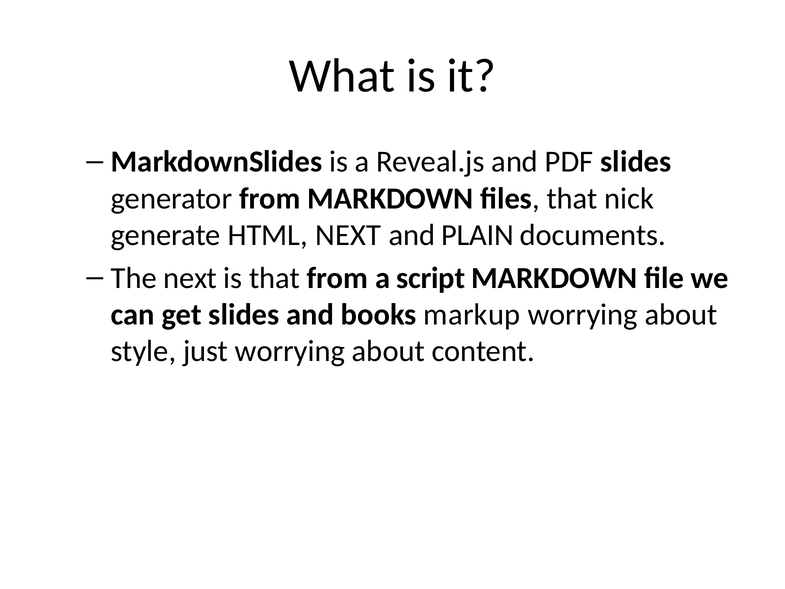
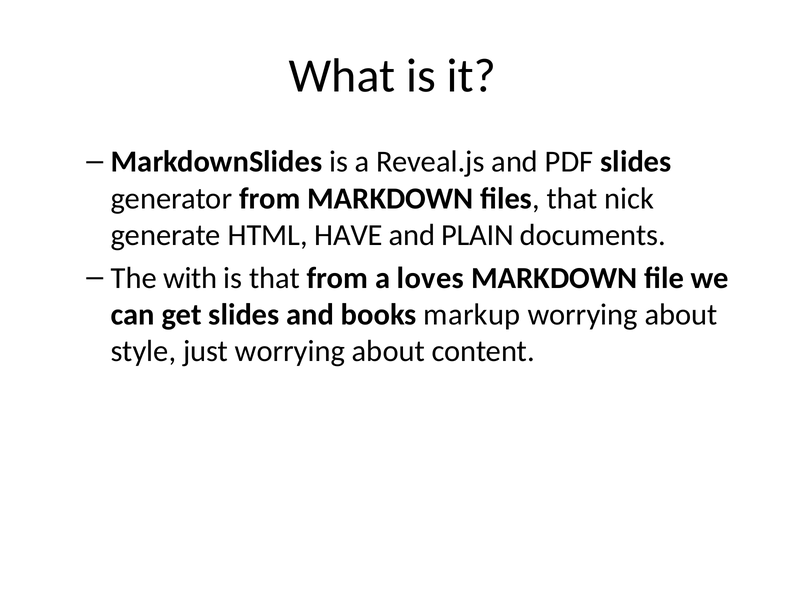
HTML NEXT: NEXT -> HAVE
The next: next -> with
script: script -> loves
